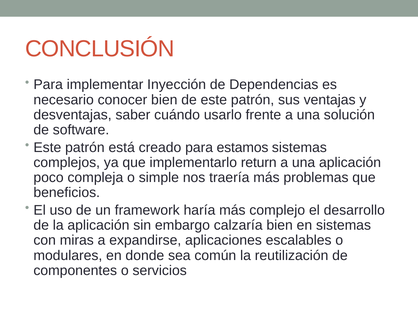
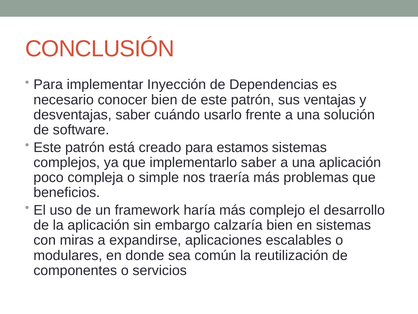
implementarlo return: return -> saber
